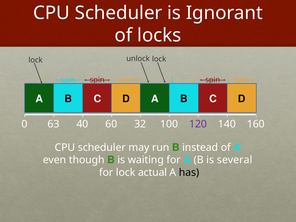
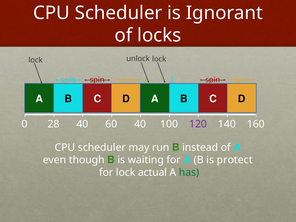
63: 63 -> 28
60 32: 32 -> 40
several: several -> protect
has colour: black -> green
